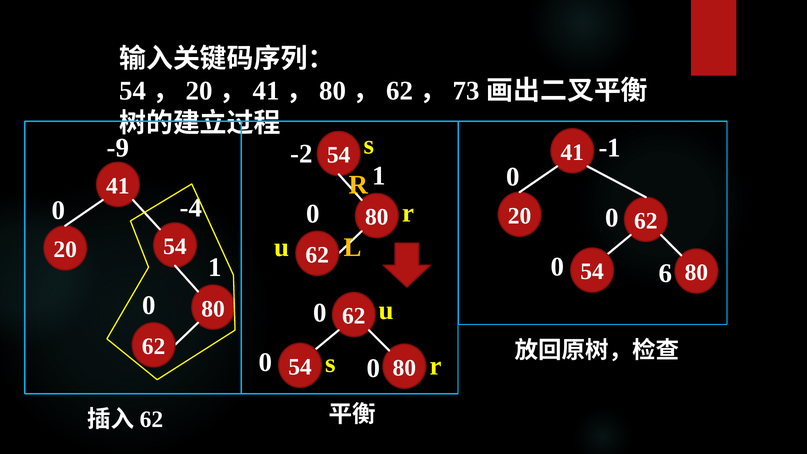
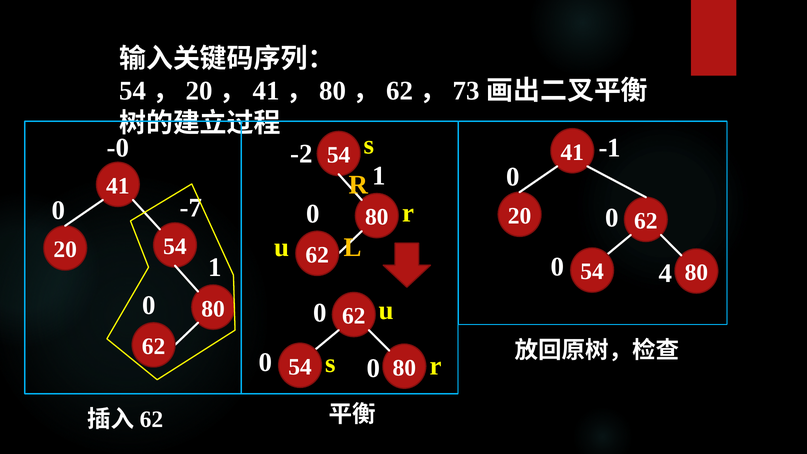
-9: -9 -> -0
-4: -4 -> -7
6: 6 -> 4
